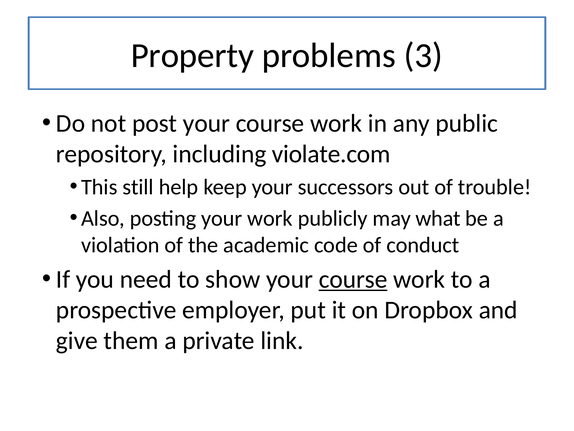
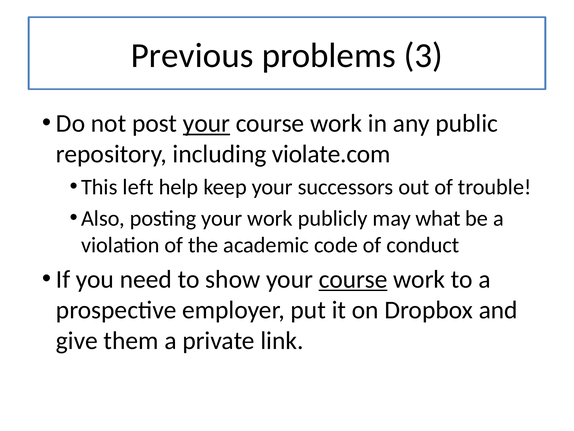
Property: Property -> Previous
your at (206, 123) underline: none -> present
still: still -> left
